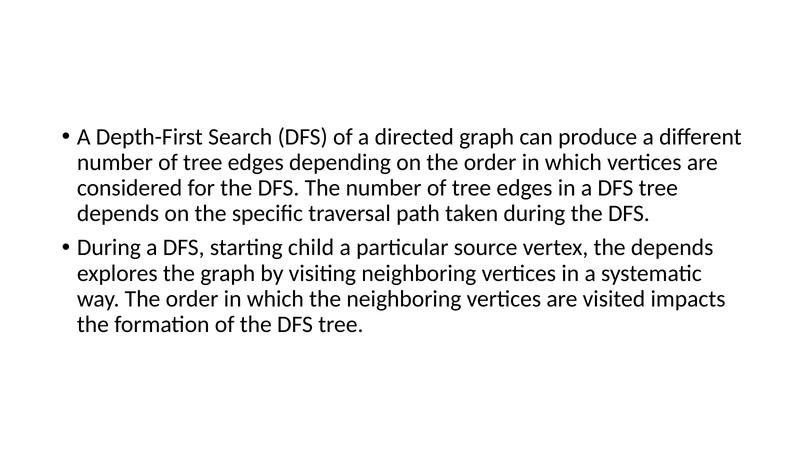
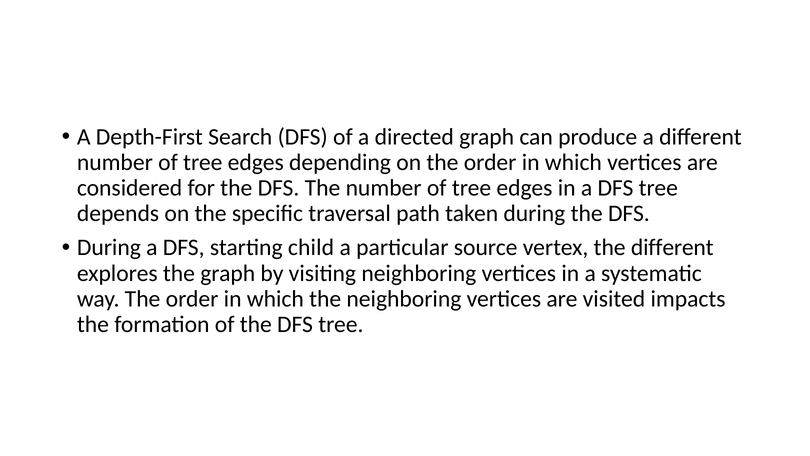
the depends: depends -> different
